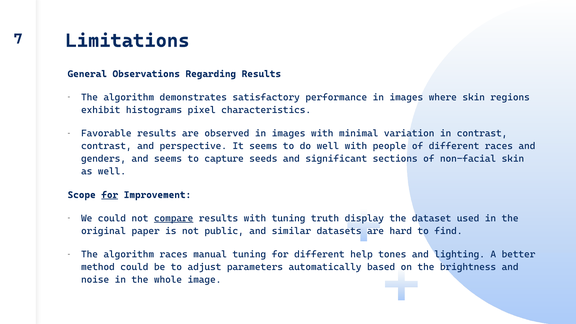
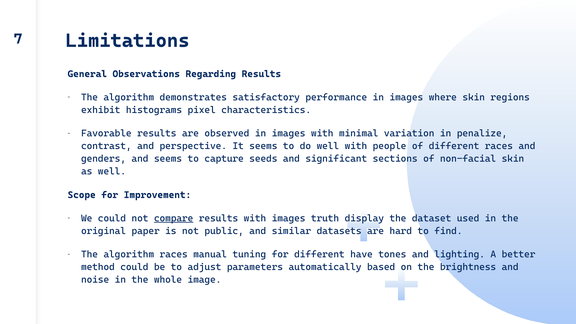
in contrast: contrast -> penalize
for at (110, 195) underline: present -> none
with tuning: tuning -> images
help: help -> have
